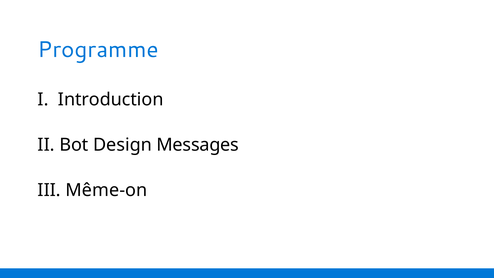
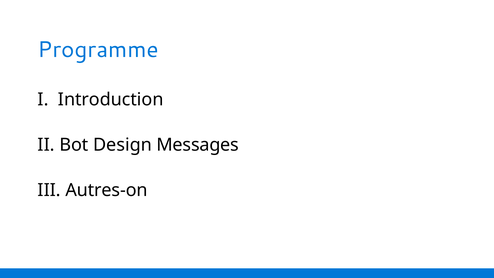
Même-on: Même-on -> Autres-on
